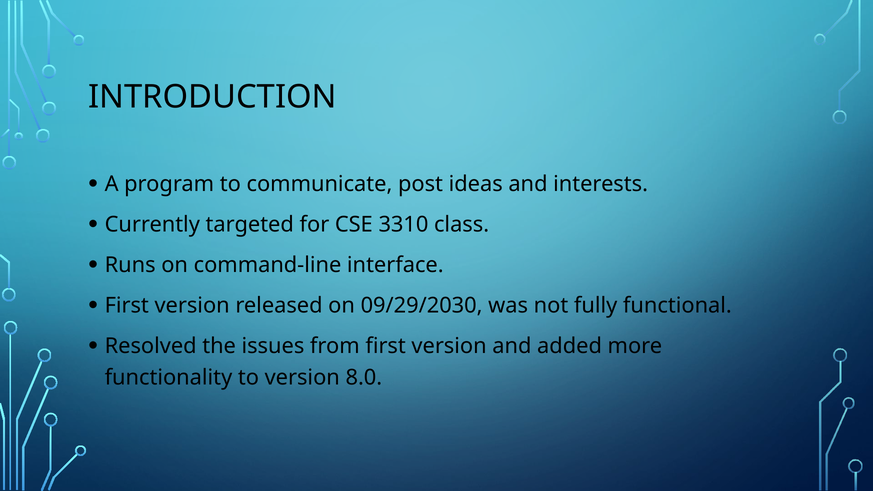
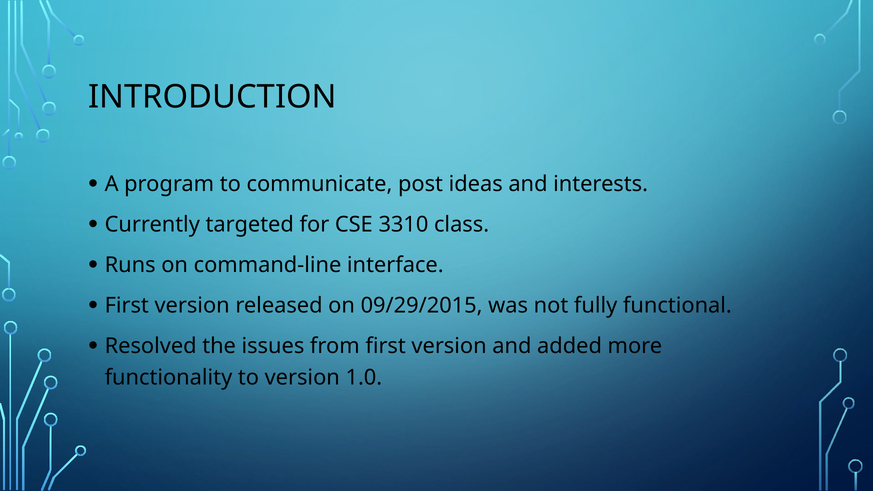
09/29/2030: 09/29/2030 -> 09/29/2015
8.0: 8.0 -> 1.0
